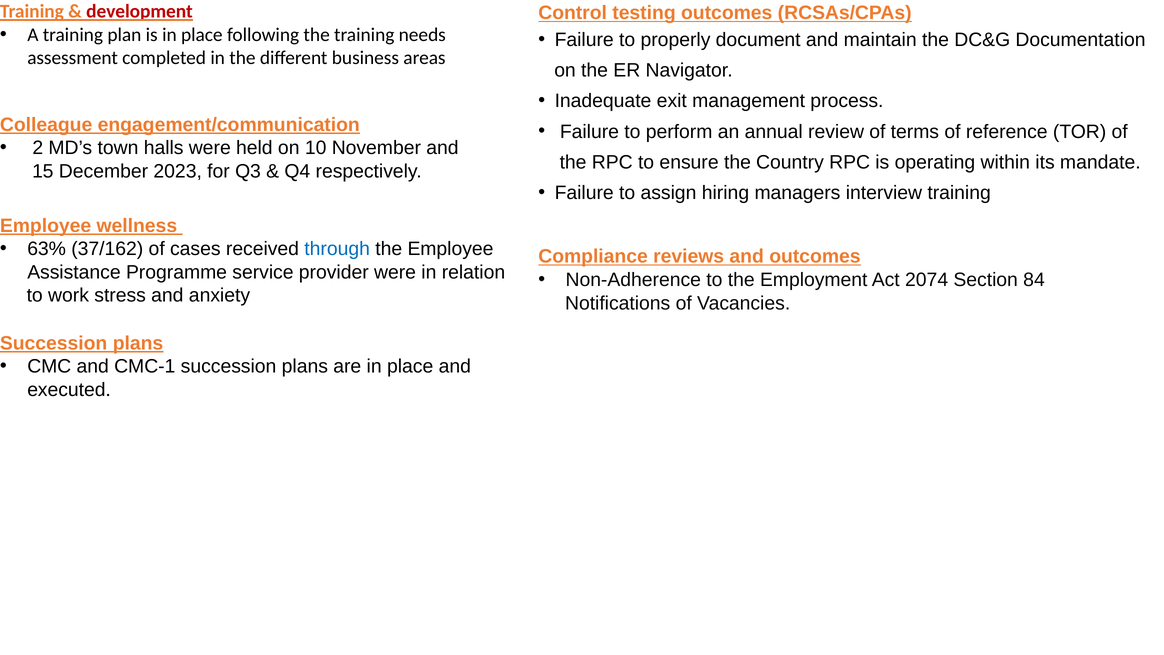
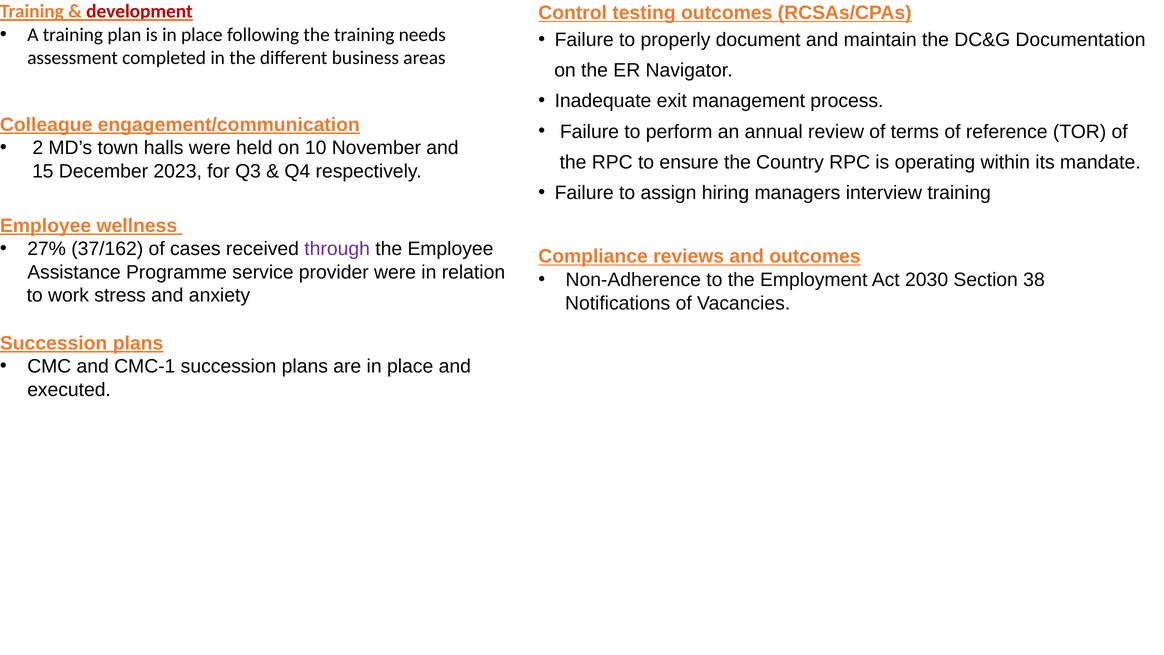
63%: 63% -> 27%
through colour: blue -> purple
2074: 2074 -> 2030
84: 84 -> 38
